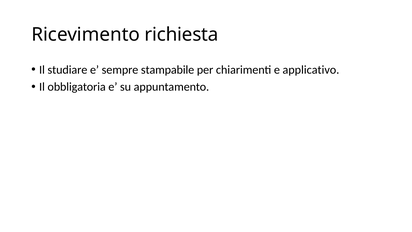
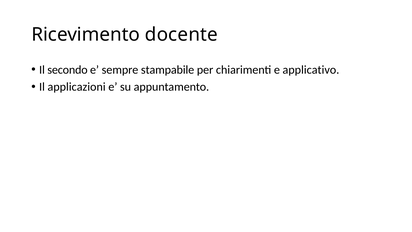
richiesta: richiesta -> docente
studiare: studiare -> secondo
obbligatoria: obbligatoria -> applicazioni
